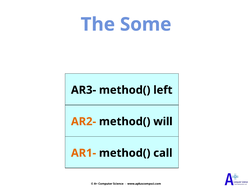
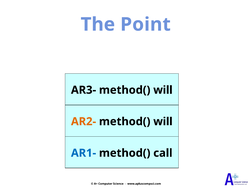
Some: Some -> Point
AR3- method( left: left -> will
AR1- colour: orange -> blue
